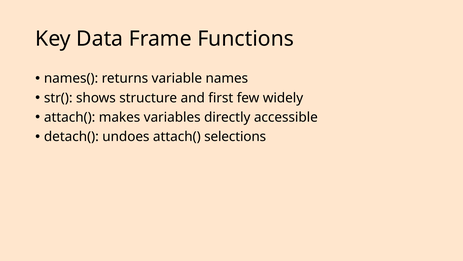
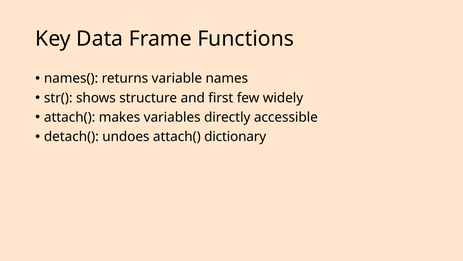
selections: selections -> dictionary
